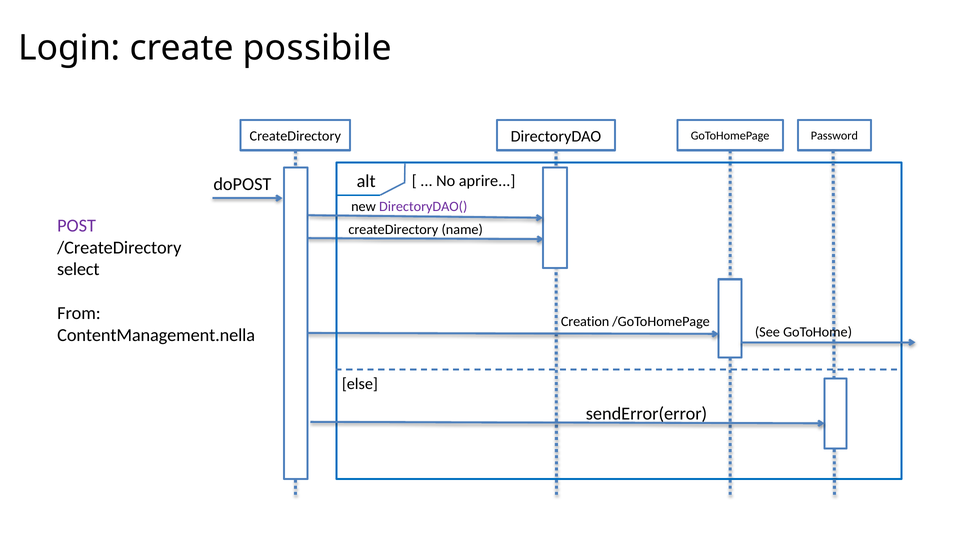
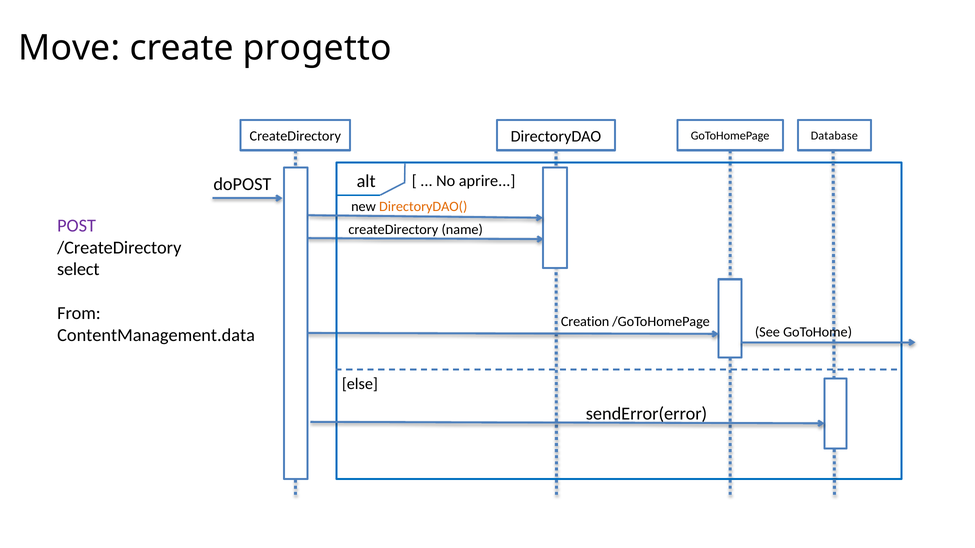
Login: Login -> Move
possibile: possibile -> progetto
Password: Password -> Database
DirectoryDAO( colour: purple -> orange
ContentManagement.nella: ContentManagement.nella -> ContentManagement.data
